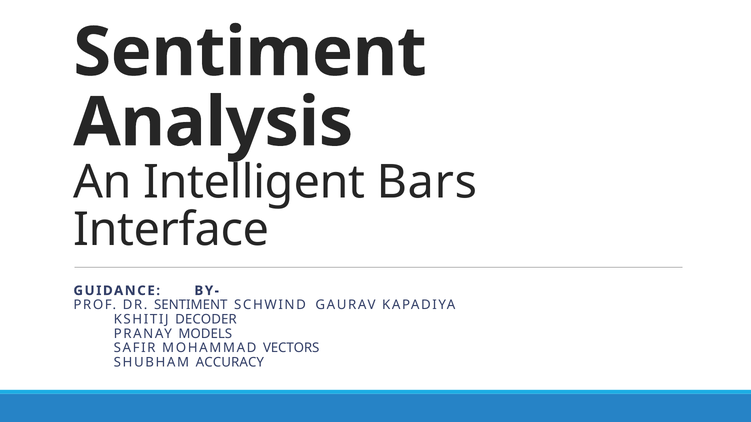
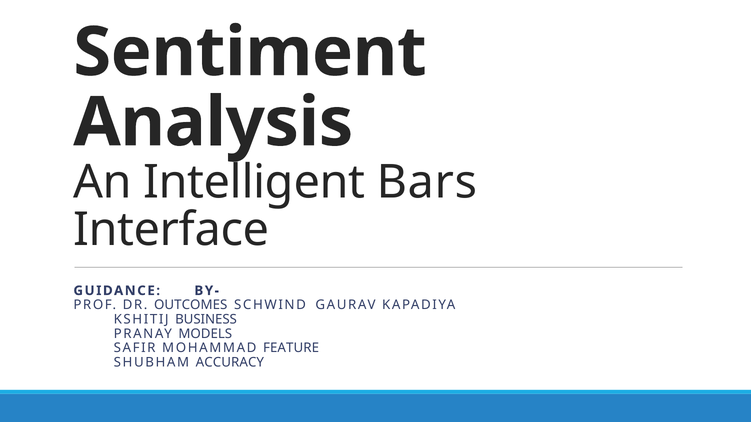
DR SENTIMENT: SENTIMENT -> OUTCOMES
DECODER: DECODER -> BUSINESS
VECTORS: VECTORS -> FEATURE
